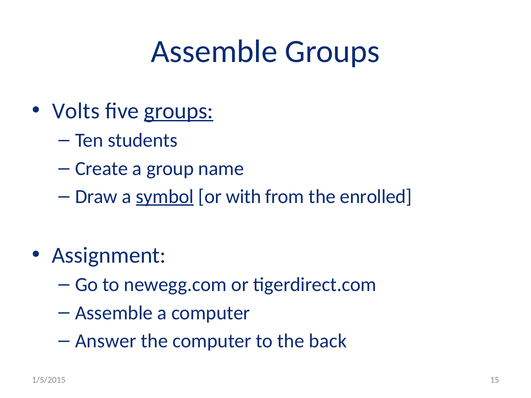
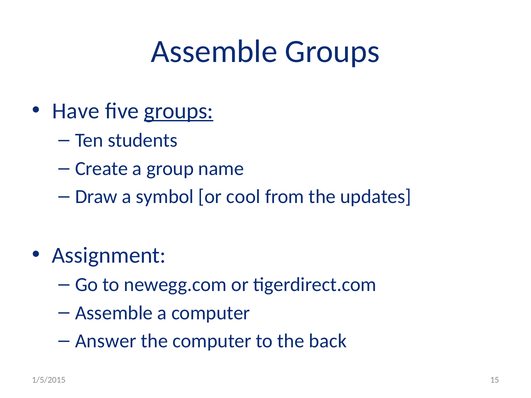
Volts: Volts -> Have
symbol underline: present -> none
with: with -> cool
enrolled: enrolled -> updates
